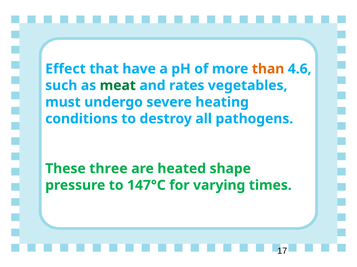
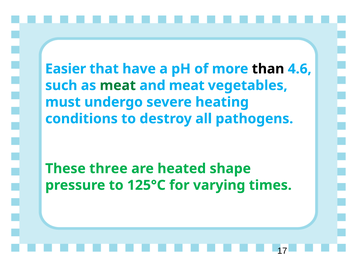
Effect: Effect -> Easier
than colour: orange -> black
and rates: rates -> meat
147°C: 147°C -> 125°C
